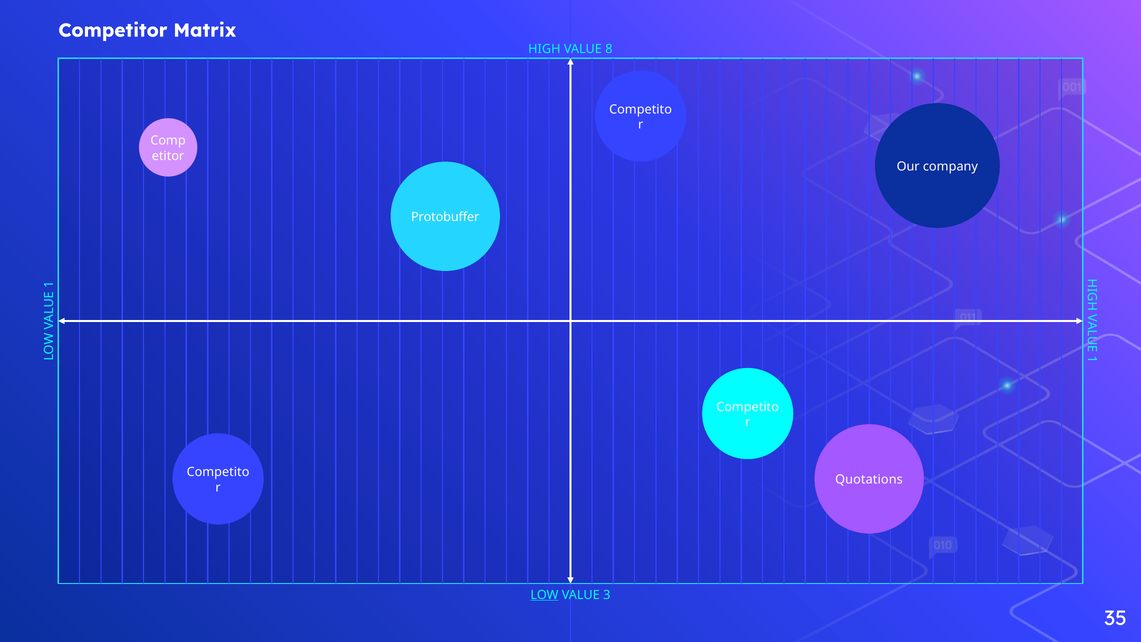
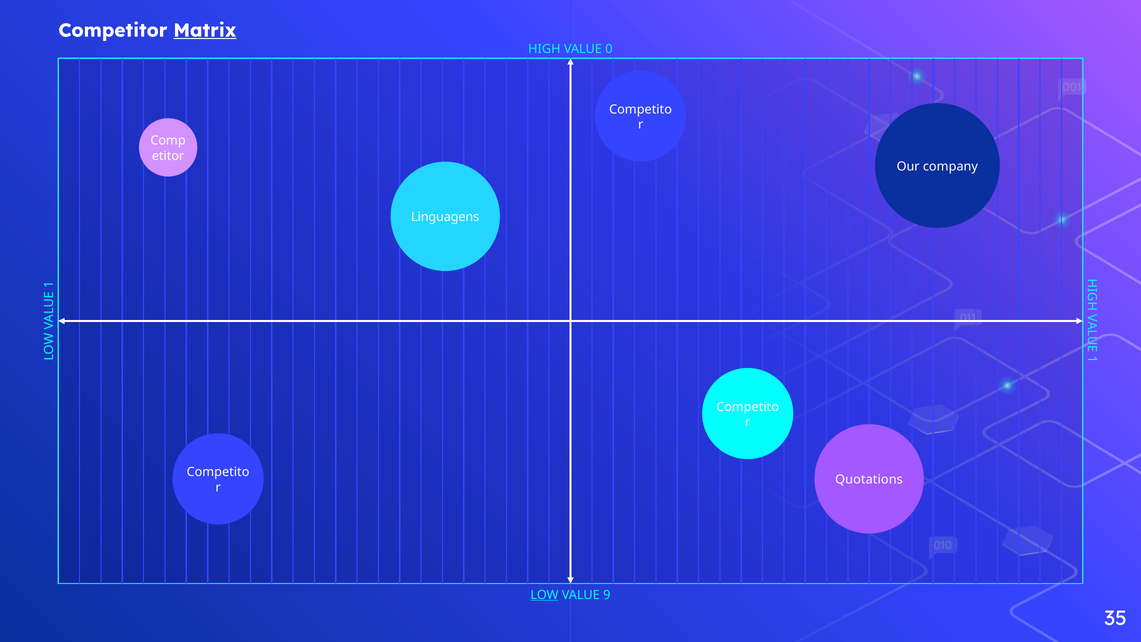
Matrix underline: none -> present
8: 8 -> 0
Protobuffer: Protobuffer -> Linguagens
3: 3 -> 9
